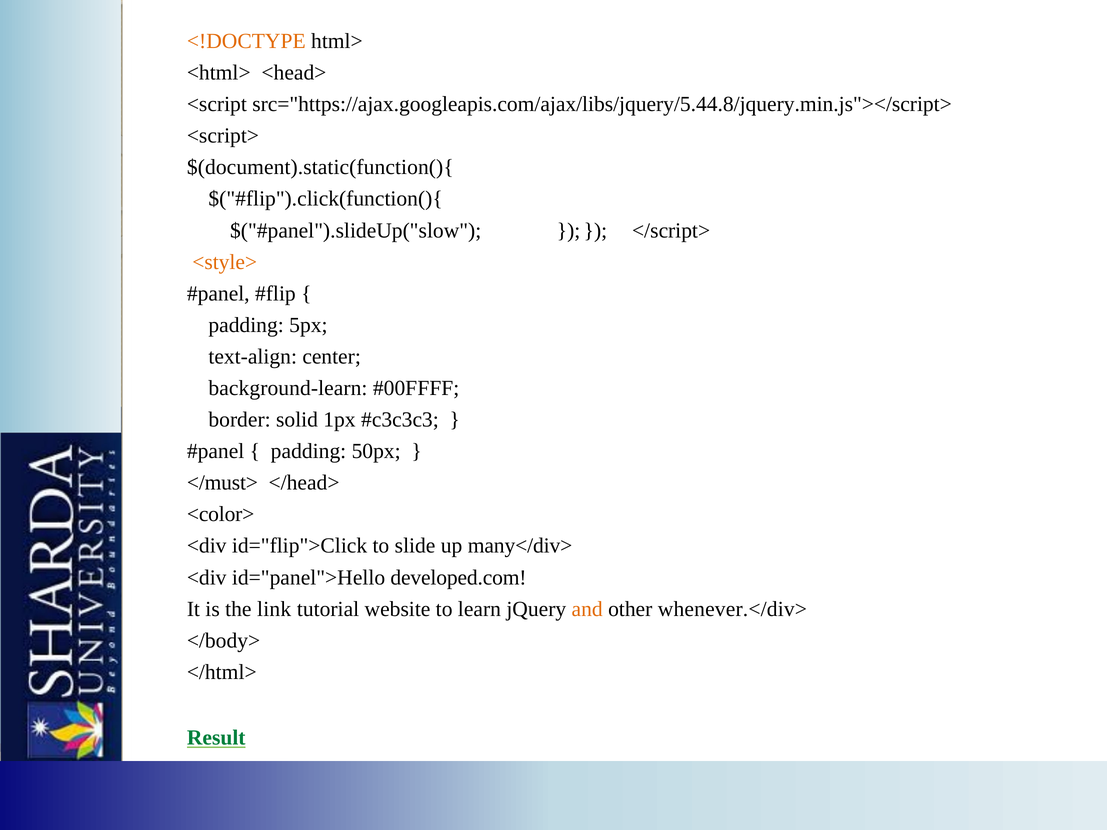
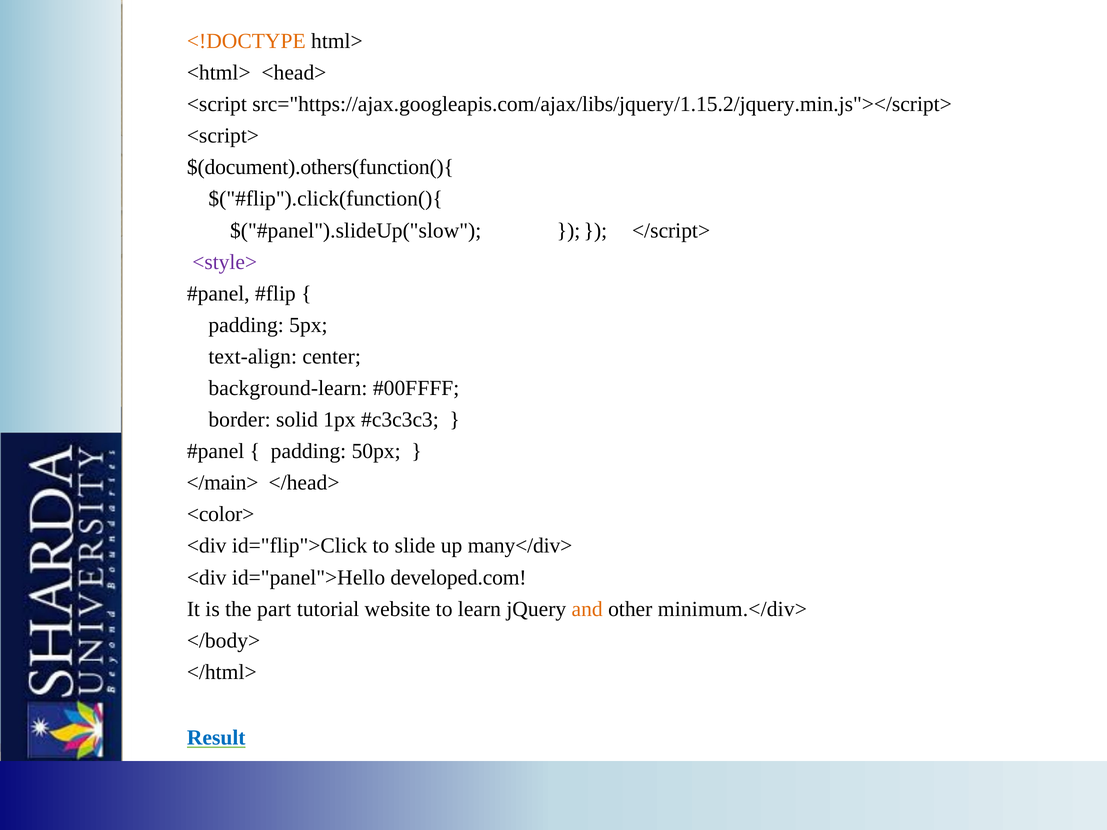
src="https://ajax.googleapis.com/ajax/libs/jquery/5.44.8/jquery.min.js"></script>: src="https://ajax.googleapis.com/ajax/libs/jquery/5.44.8/jquery.min.js"></script> -> src="https://ajax.googleapis.com/ajax/libs/jquery/1.15.2/jquery.min.js"></script>
$(document).static(function(){: $(document).static(function(){ -> $(document).others(function(){
<style> colour: orange -> purple
</must>: </must> -> </main>
link: link -> part
whenever.</div>: whenever.</div> -> minimum.</div>
Result colour: green -> blue
